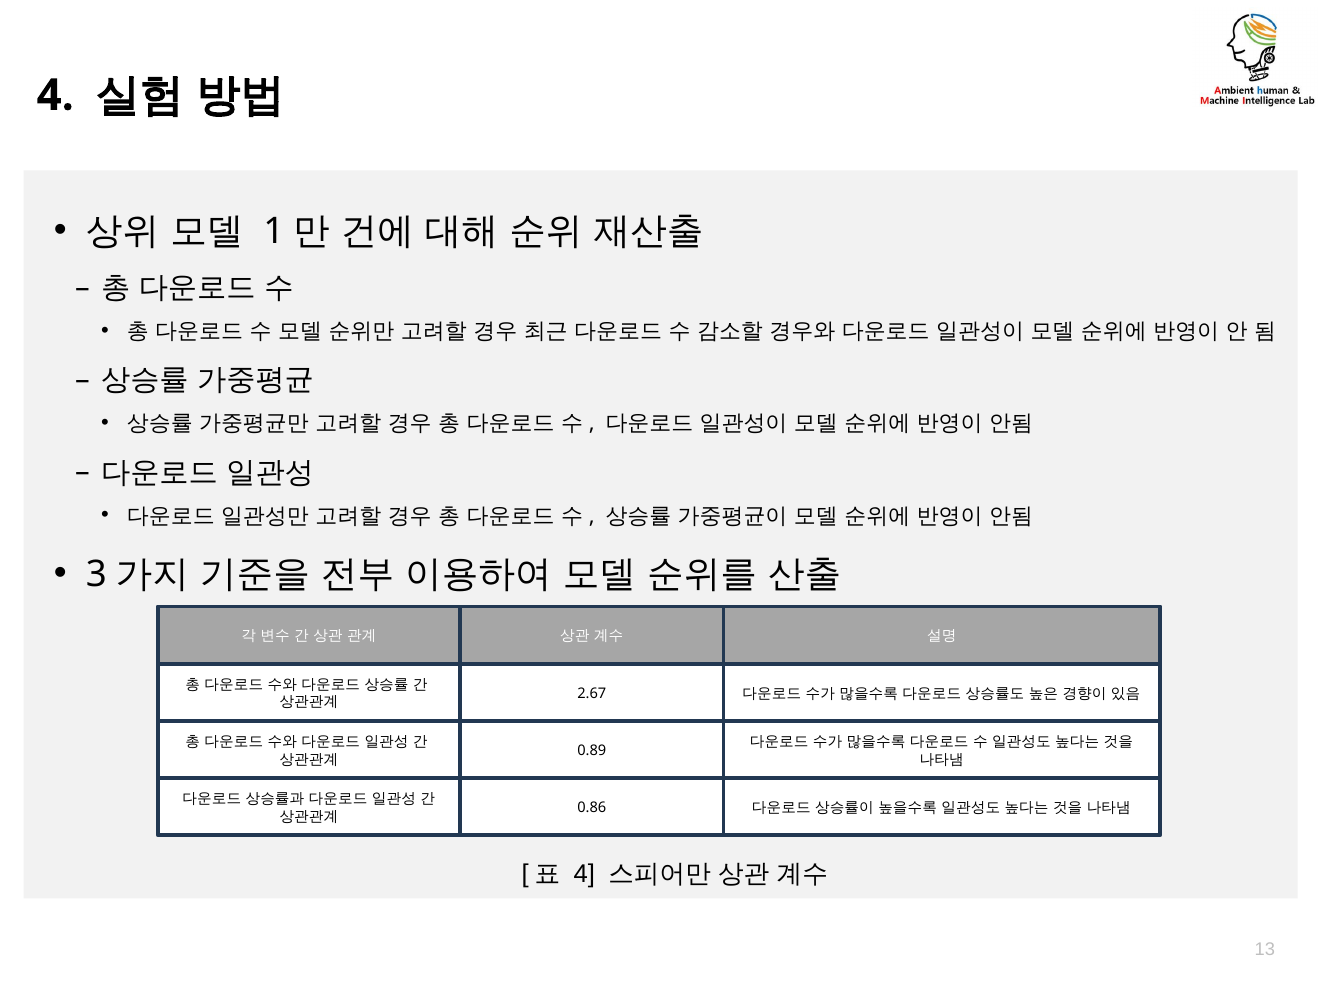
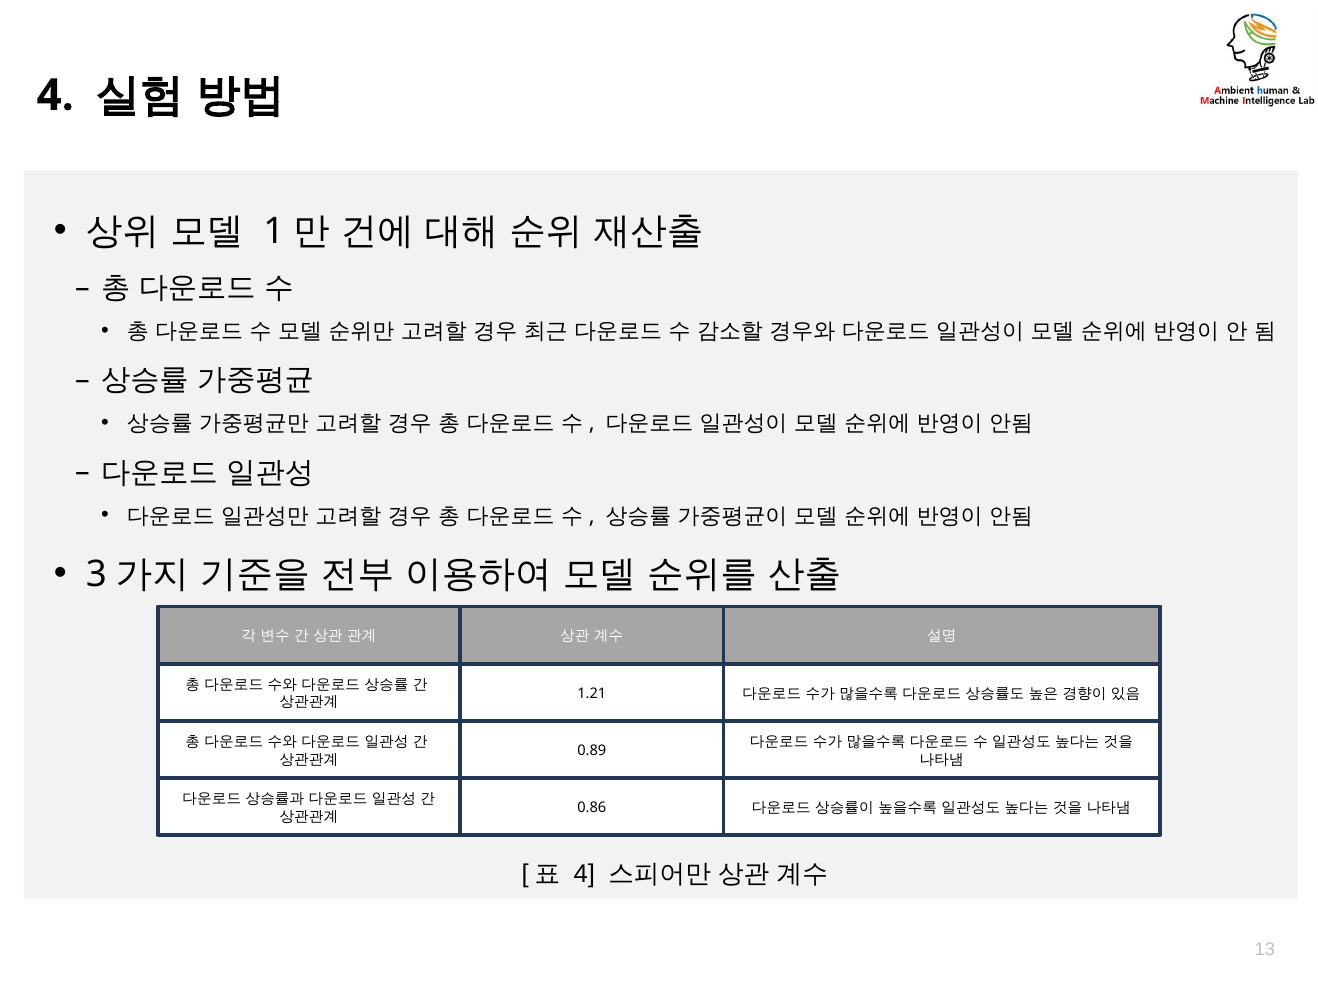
2.67: 2.67 -> 1.21
